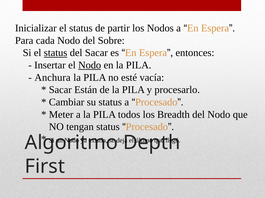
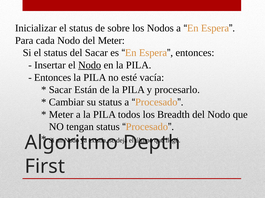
partir: partir -> sobre
del Sobre: Sobre -> Meter
status at (56, 53) underline: present -> none
Anchura at (53, 78): Anchura -> Entonces
